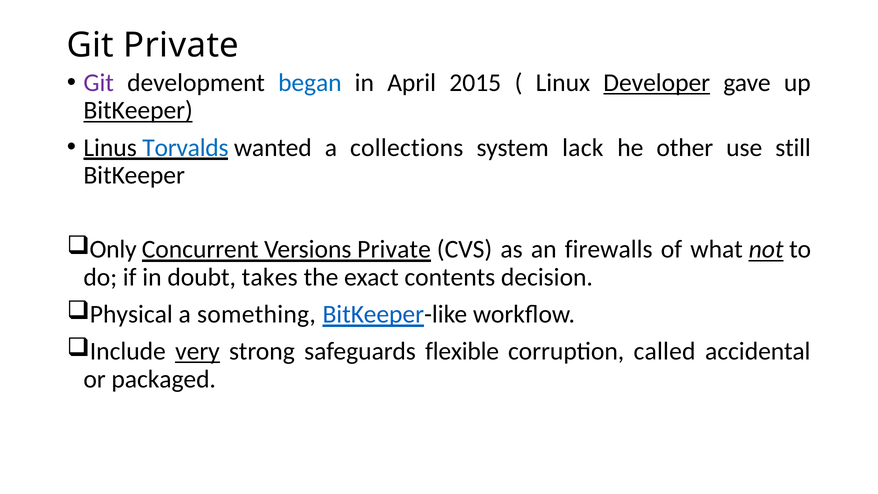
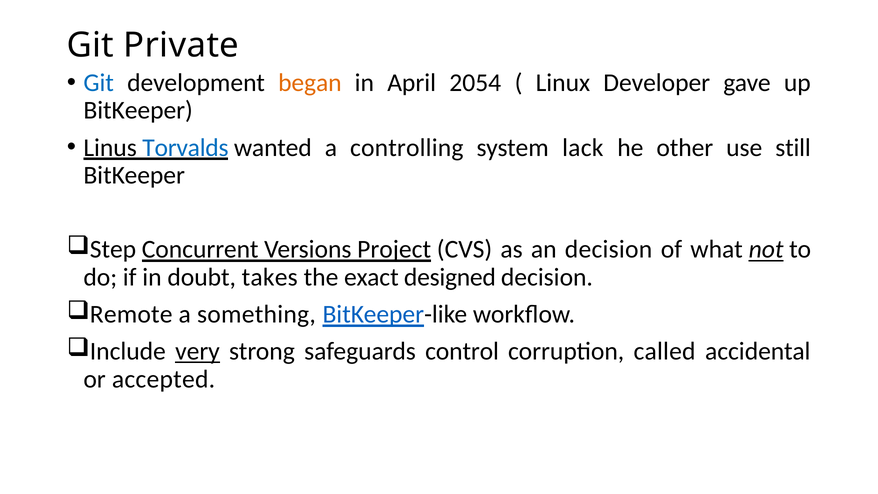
Git at (99, 83) colour: purple -> blue
began colour: blue -> orange
2015: 2015 -> 2054
Developer underline: present -> none
BitKeeper at (138, 110) underline: present -> none
collections: collections -> controlling
Only: Only -> Step
Versions Private: Private -> Project
an firewalls: firewalls -> decision
contents: contents -> designed
Physical: Physical -> Remote
flexible: flexible -> control
packaged: packaged -> accepted
